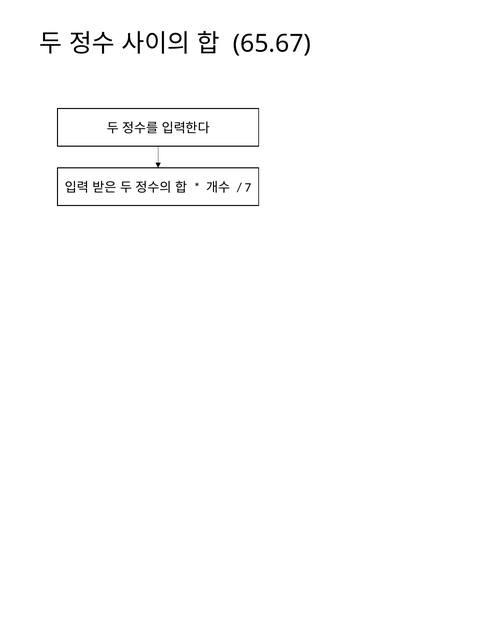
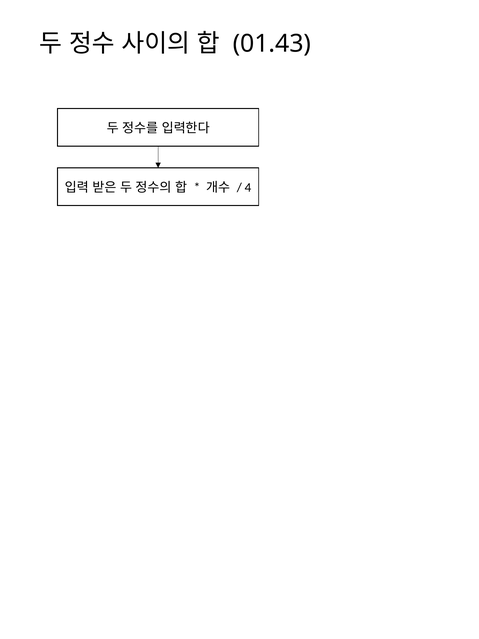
65.67: 65.67 -> 01.43
7: 7 -> 4
